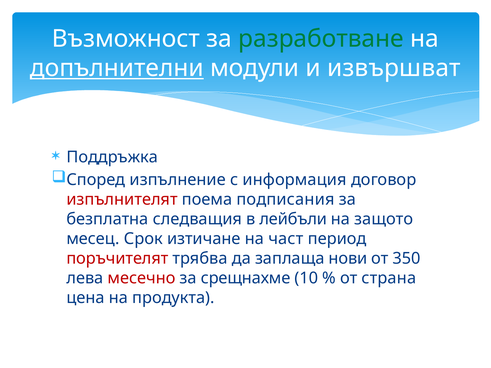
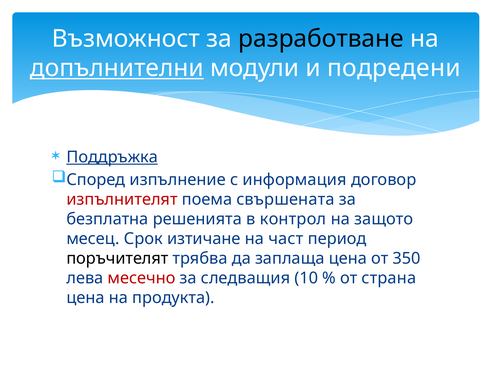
разработване colour: green -> black
извършват: извършват -> подредени
Поддръжка underline: none -> present
подписания: подписания -> свършената
следващия: следващия -> решенията
лейбъли: лейбъли -> контрол
поръчителят colour: red -> black
заплаща нови: нови -> цена
срещнахме: срещнахме -> следващия
